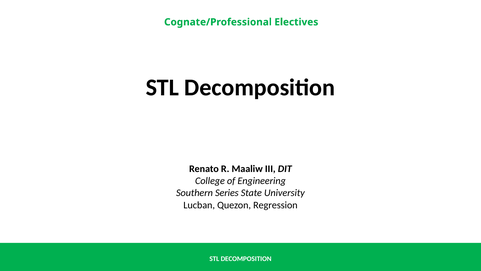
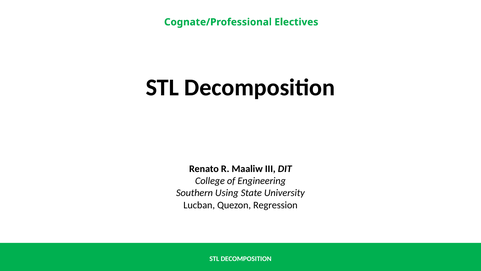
Series: Series -> Using
